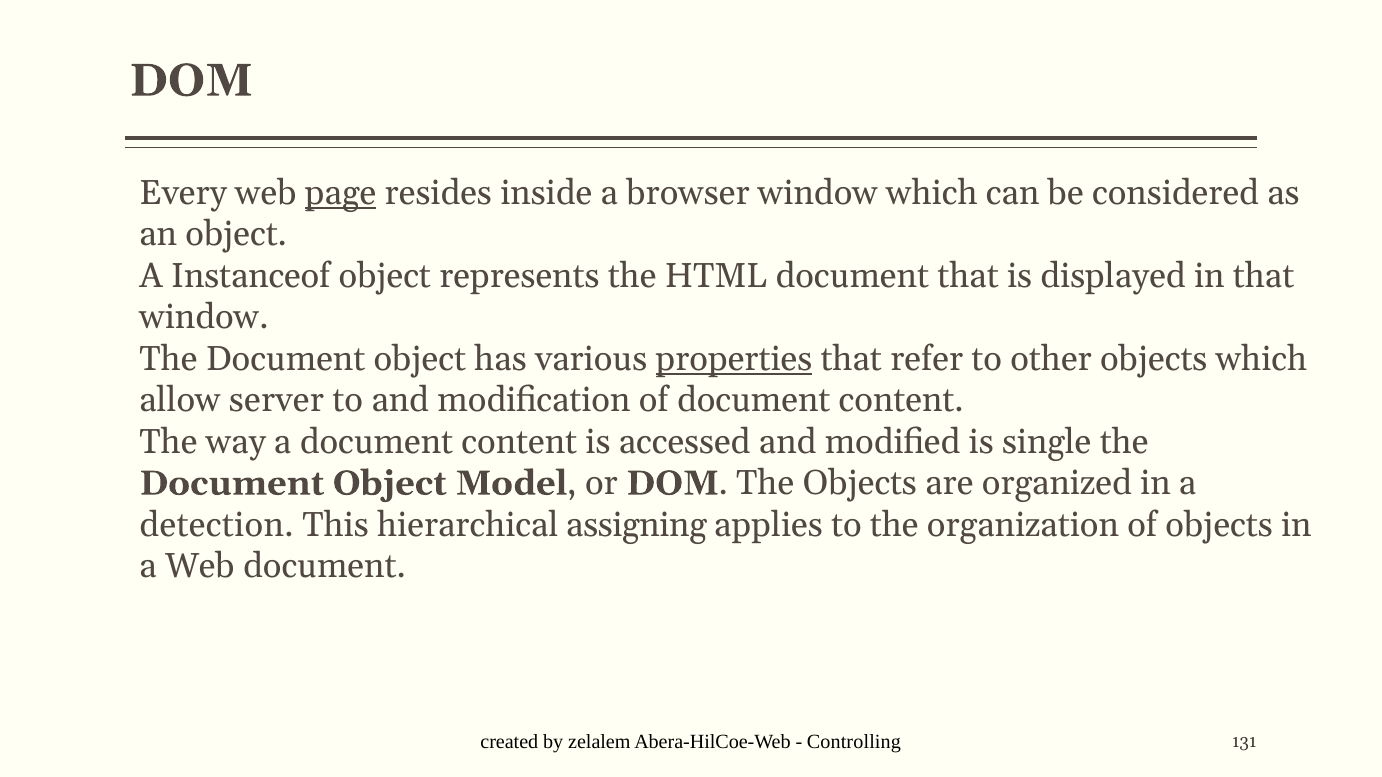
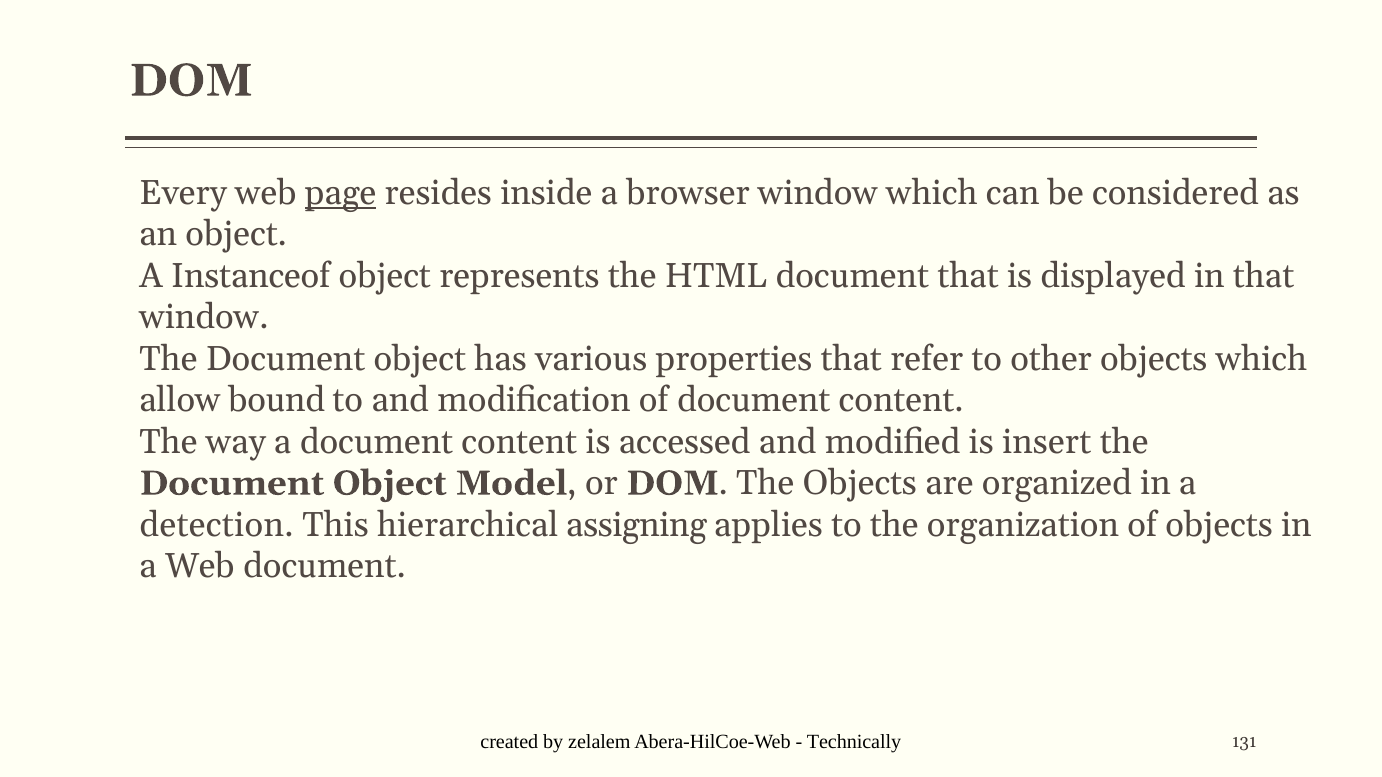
properties underline: present -> none
server: server -> bound
single: single -> insert
Controlling: Controlling -> Technically
